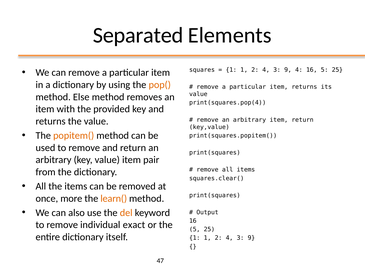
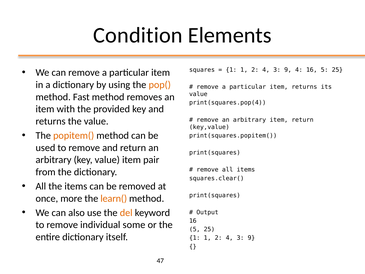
Separated: Separated -> Condition
Else: Else -> Fast
exact: exact -> some
